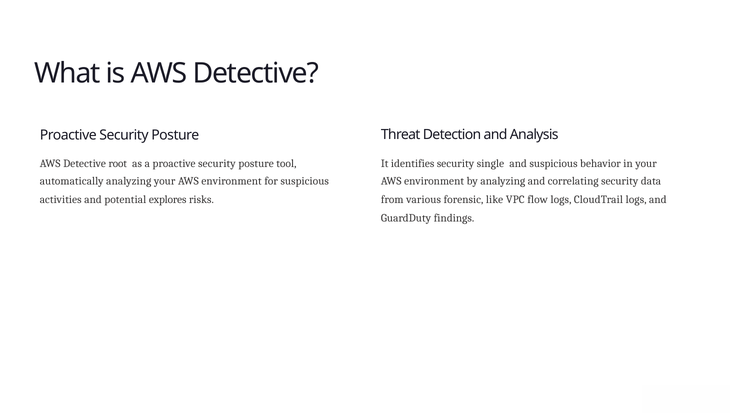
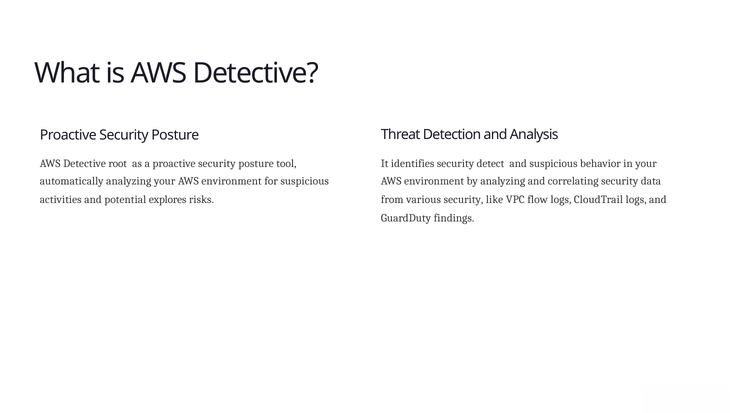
single: single -> detect
various forensic: forensic -> security
